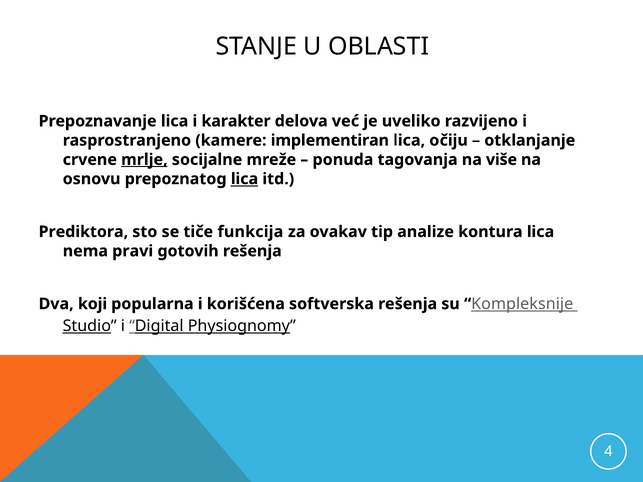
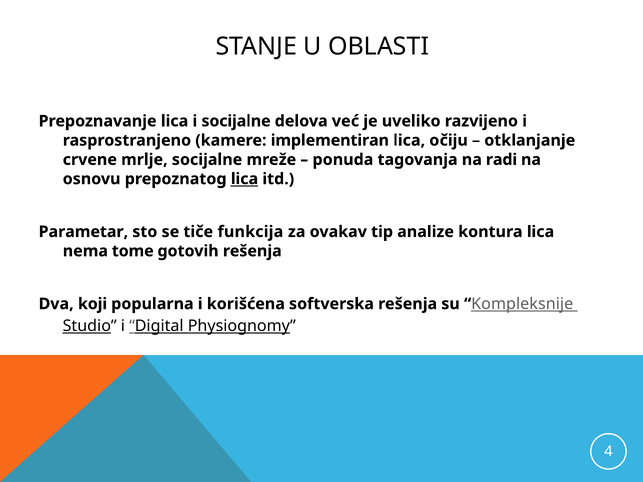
i karakter: karakter -> socijalne
mrlje underline: present -> none
više: više -> radi
Prediktora: Prediktora -> Parametar
pravi: pravi -> tome
